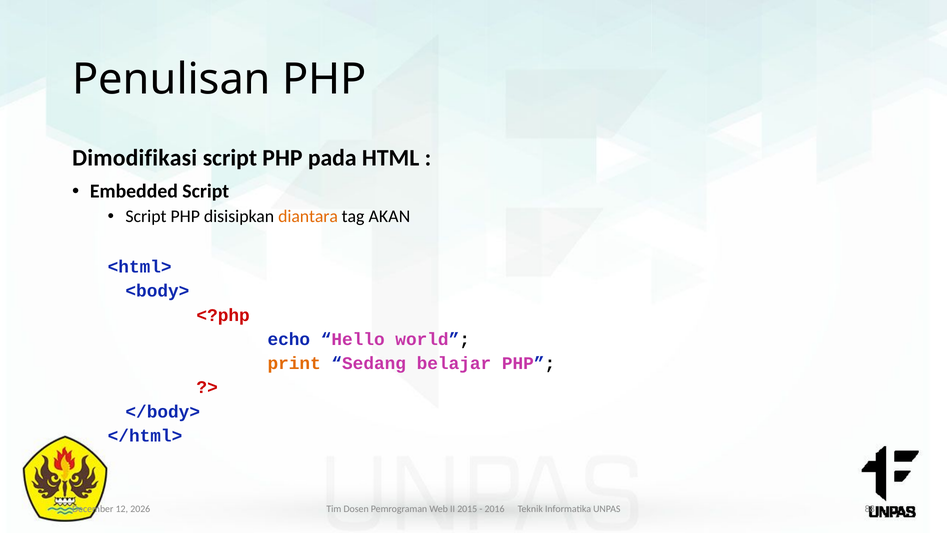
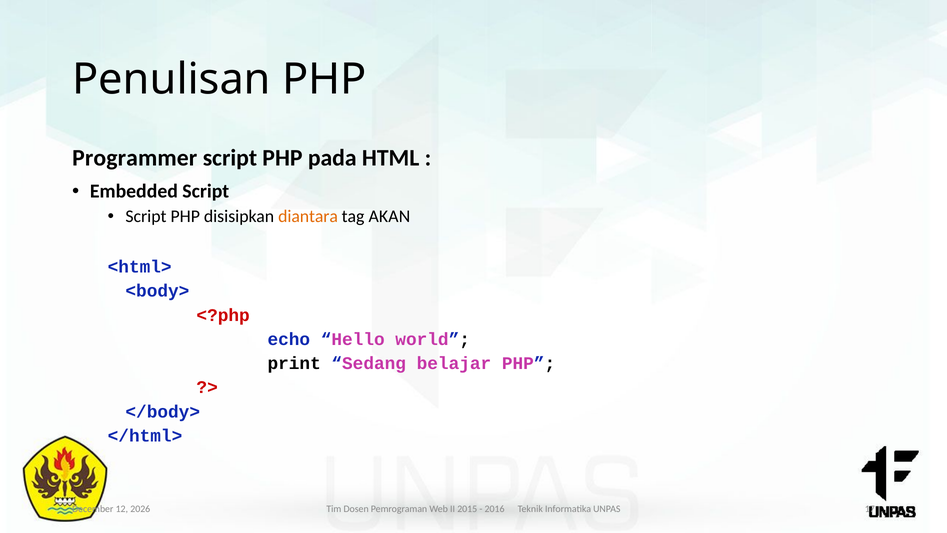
Dimodifikasi: Dimodifikasi -> Programmer
print colour: orange -> black
88: 88 -> 17
